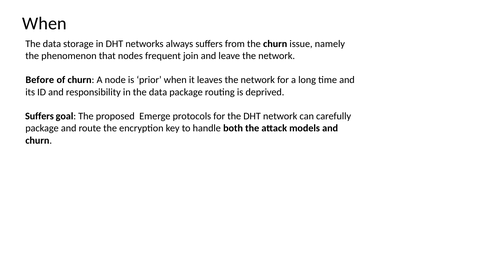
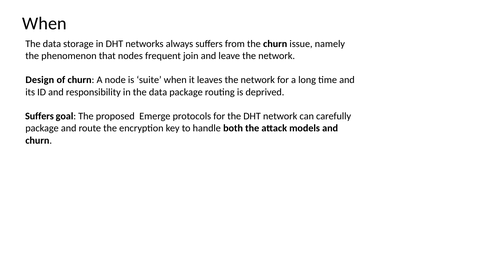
Before: Before -> Design
prior: prior -> suite
